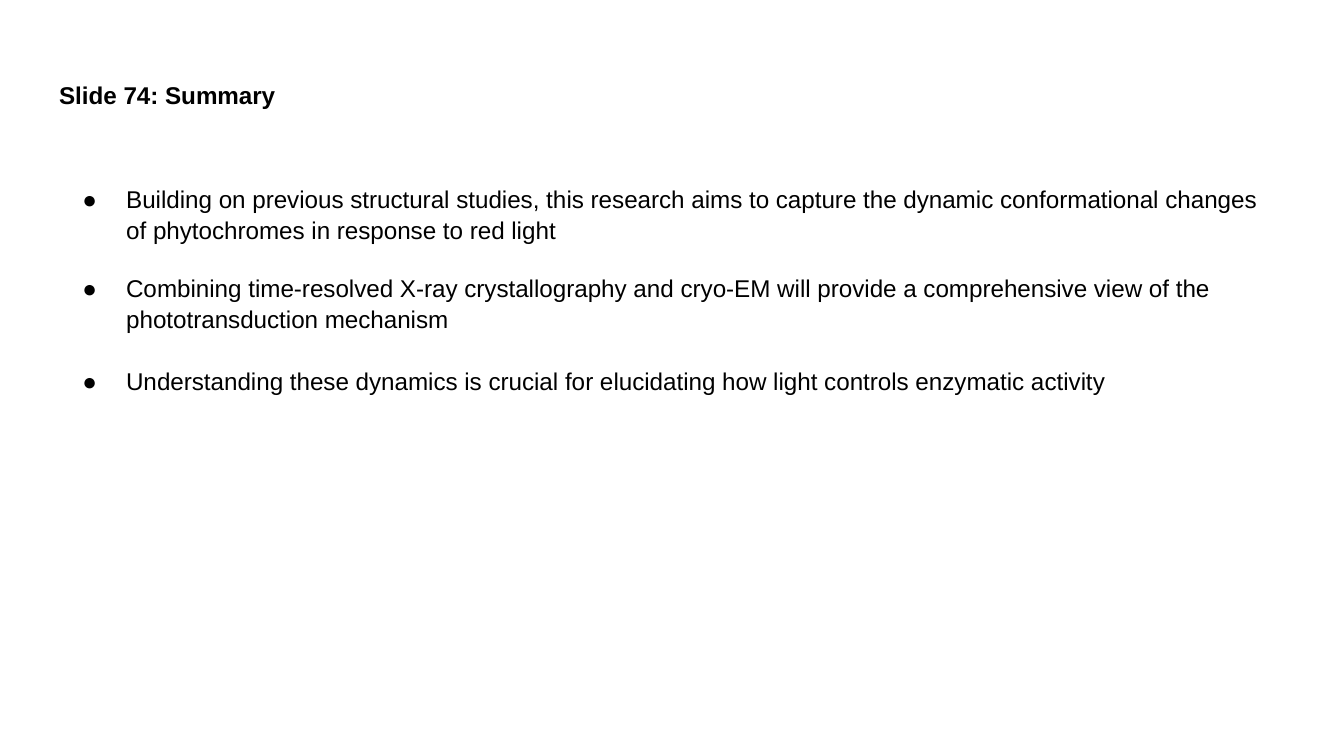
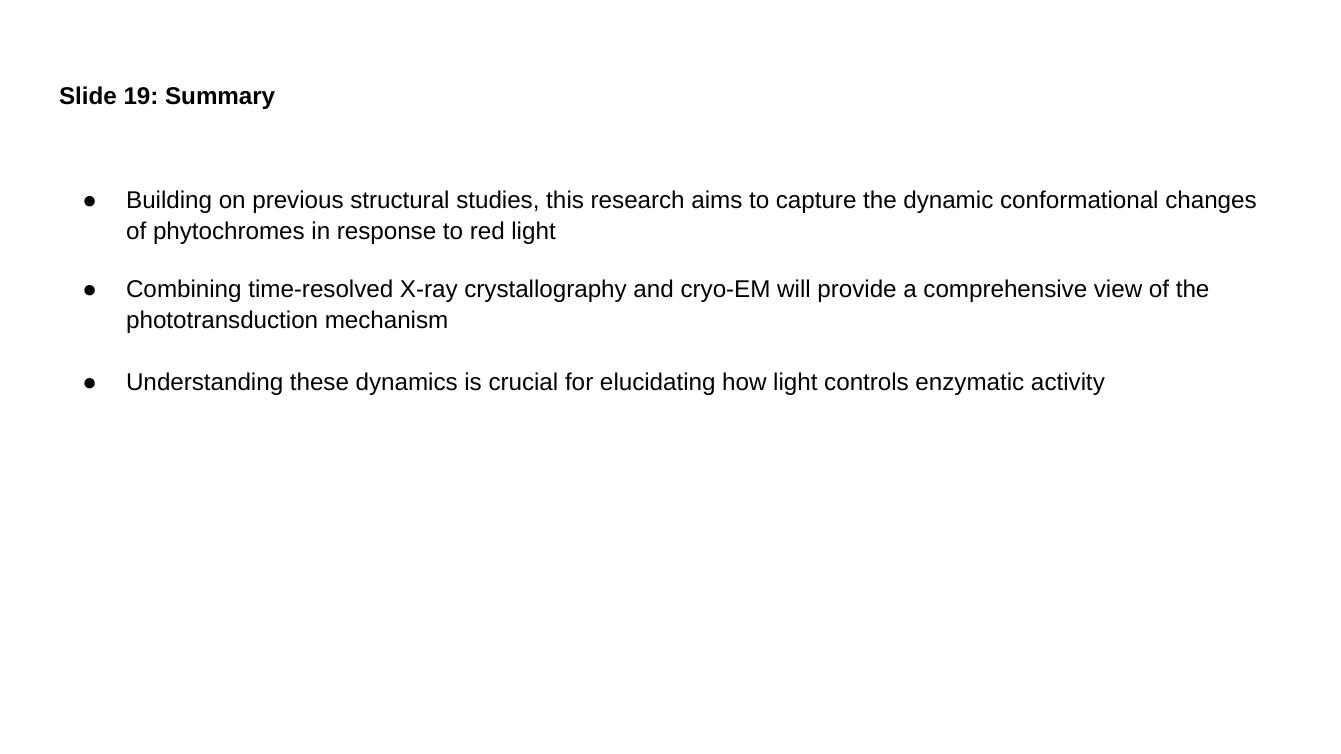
74: 74 -> 19
